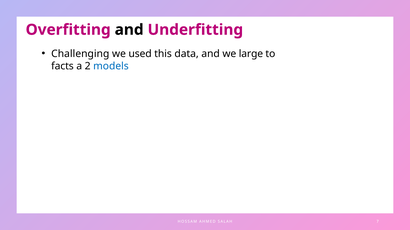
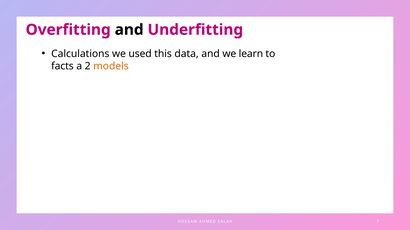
Challenging: Challenging -> Calculations
large: large -> learn
models colour: blue -> orange
